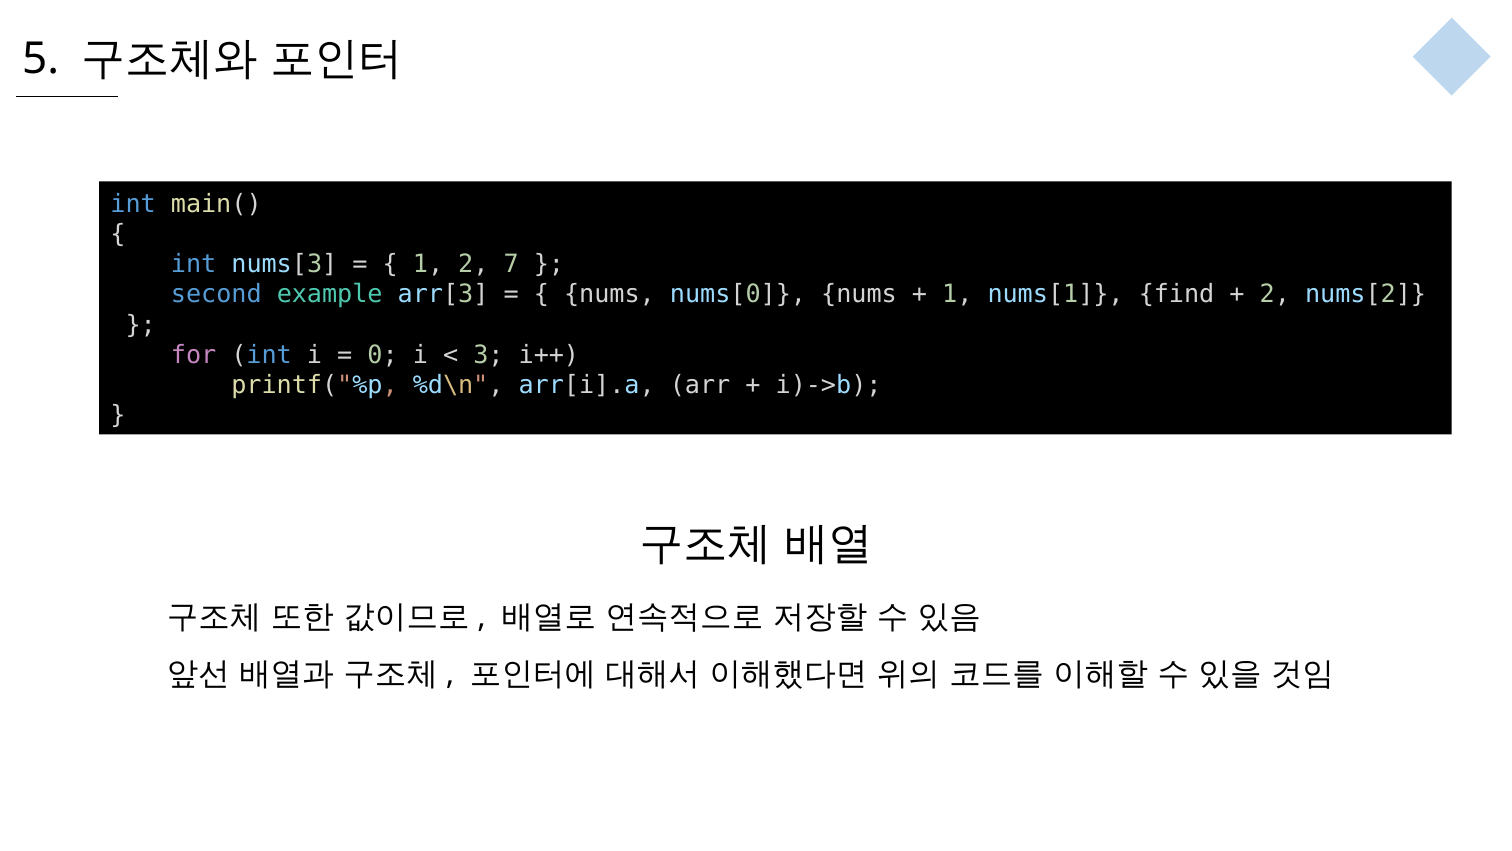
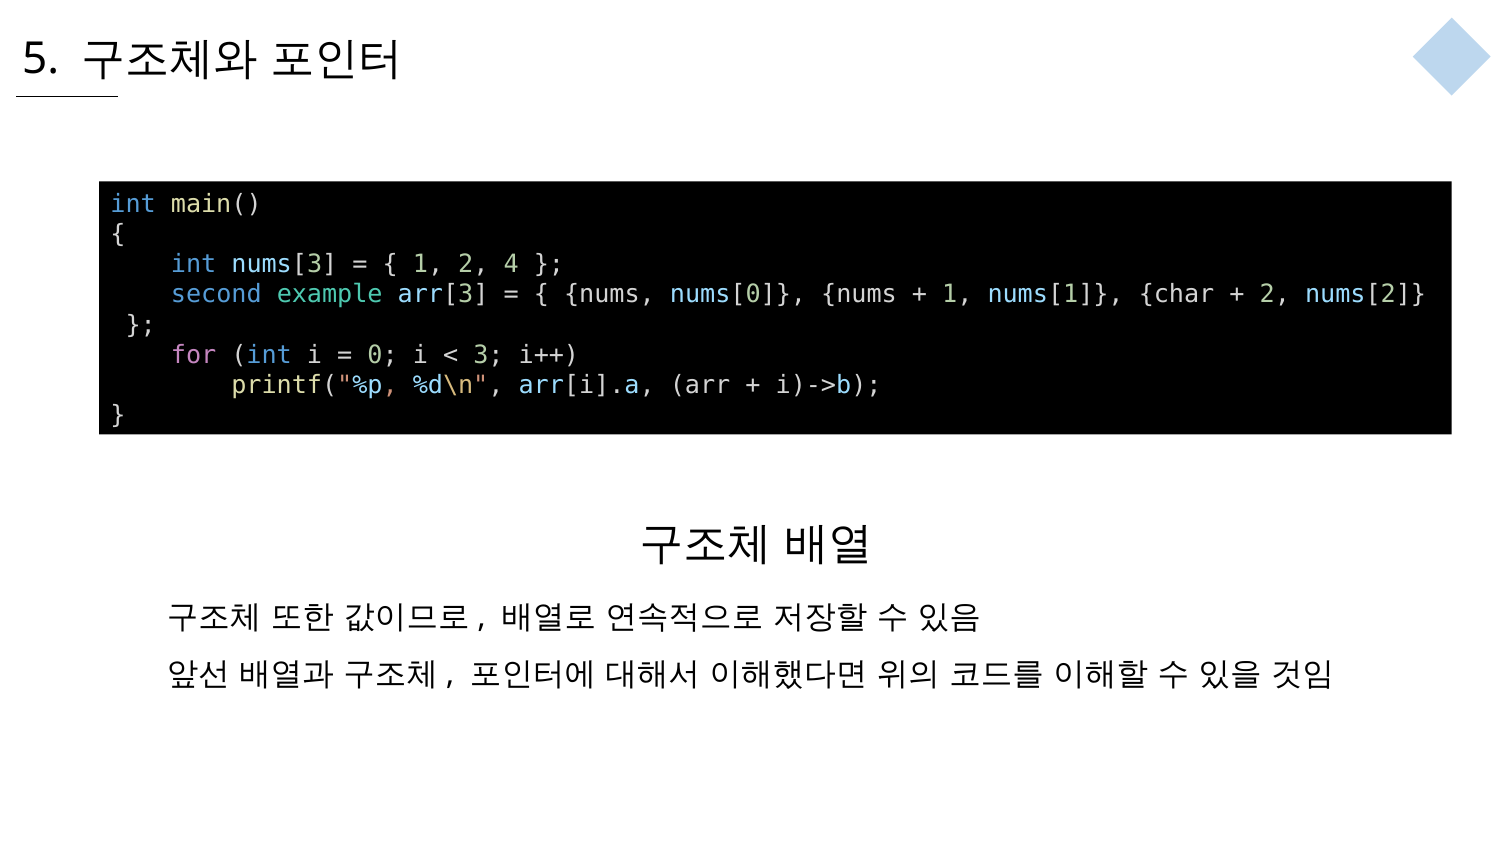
7: 7 -> 4
find: find -> char
